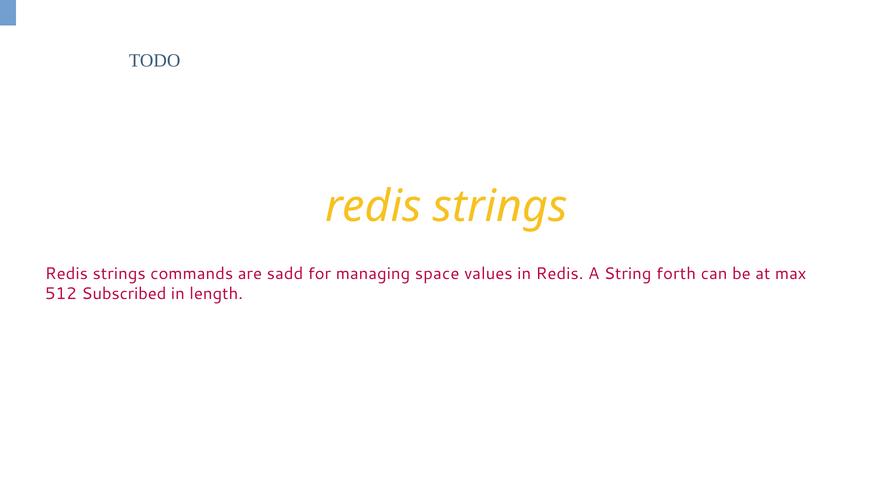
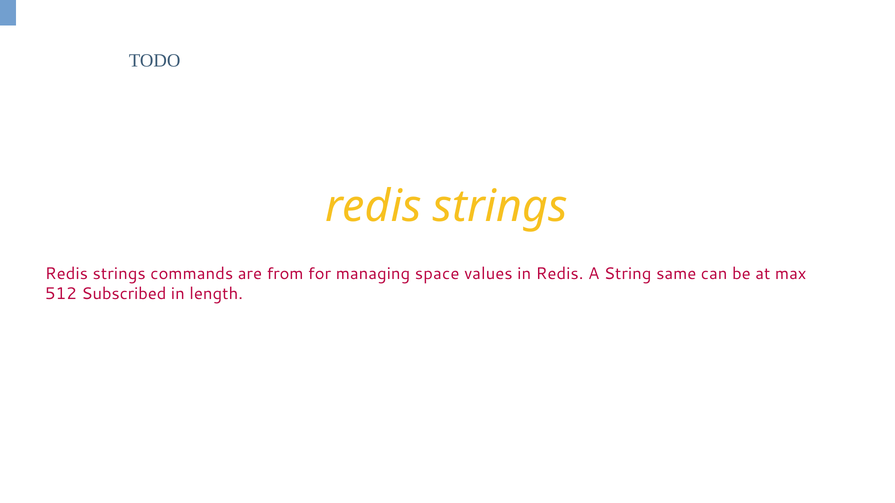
sadd: sadd -> from
forth: forth -> same
